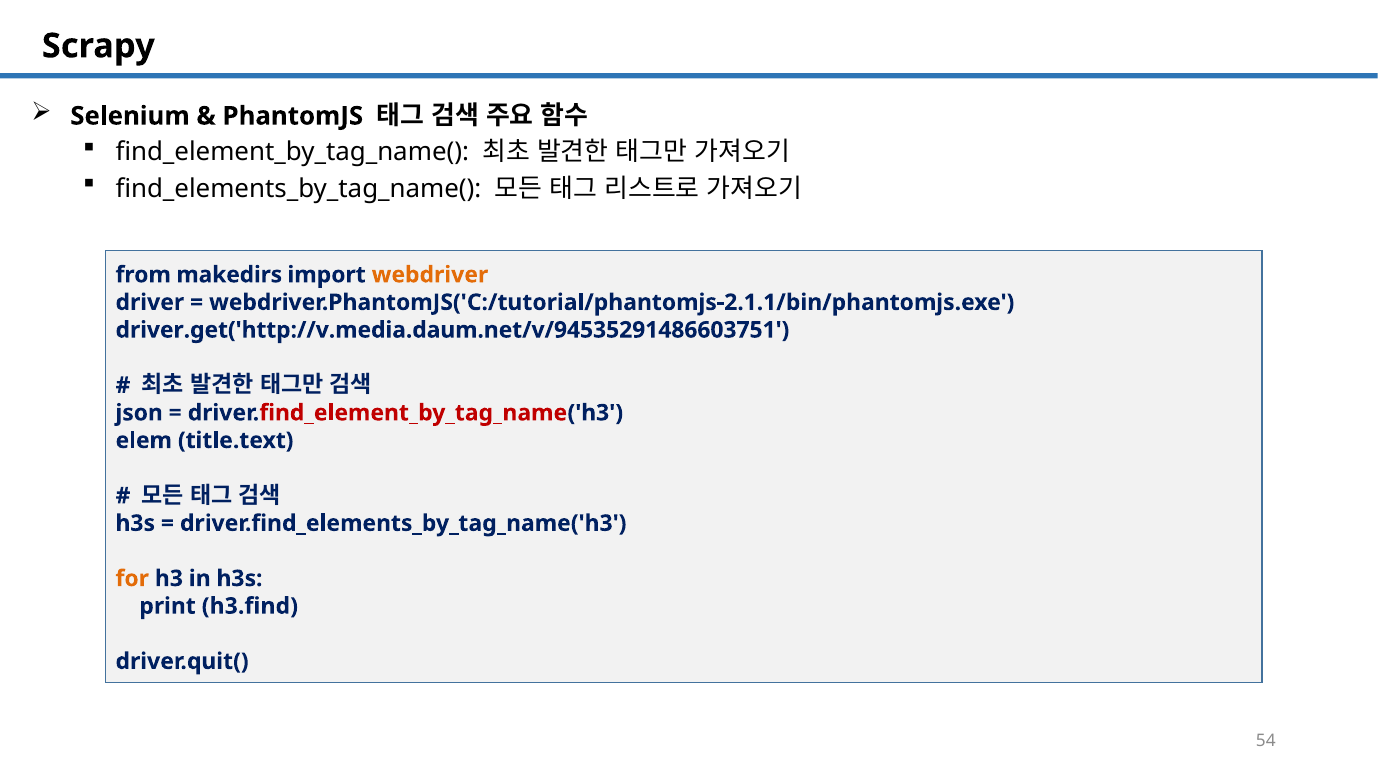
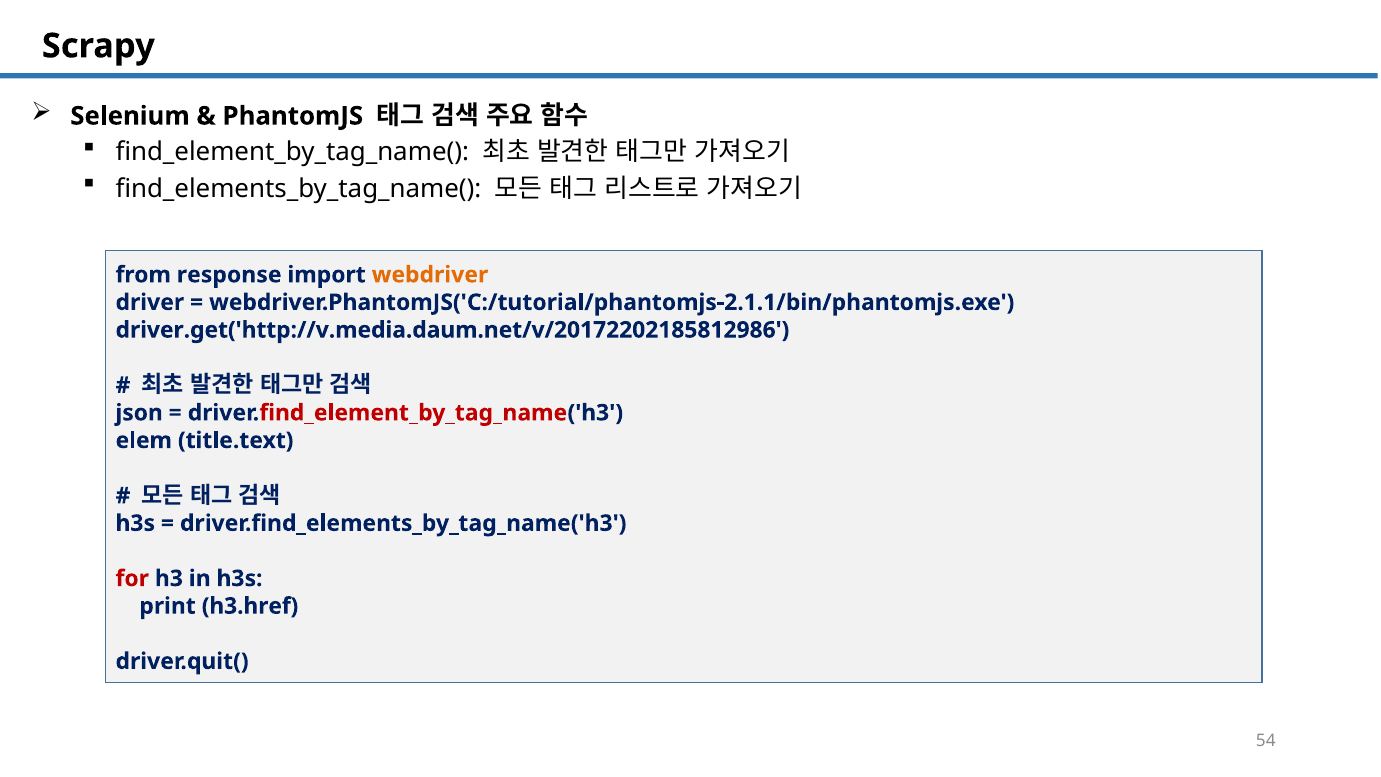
makedirs: makedirs -> response
driver.get('http://v.media.daum.net/v/94535291486603751: driver.get('http://v.media.daum.net/v/94535291486603751 -> driver.get('http://v.media.daum.net/v/20172202185812986
for colour: orange -> red
h3.find: h3.find -> h3.href
